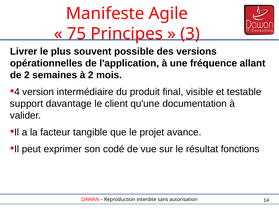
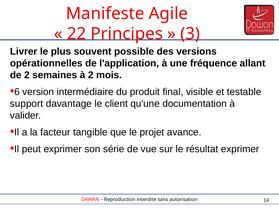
75: 75 -> 22
4: 4 -> 6
codé: codé -> série
résultat fonctions: fonctions -> exprimer
